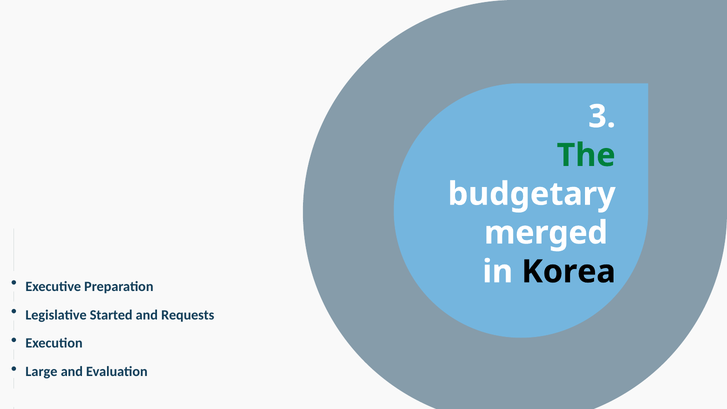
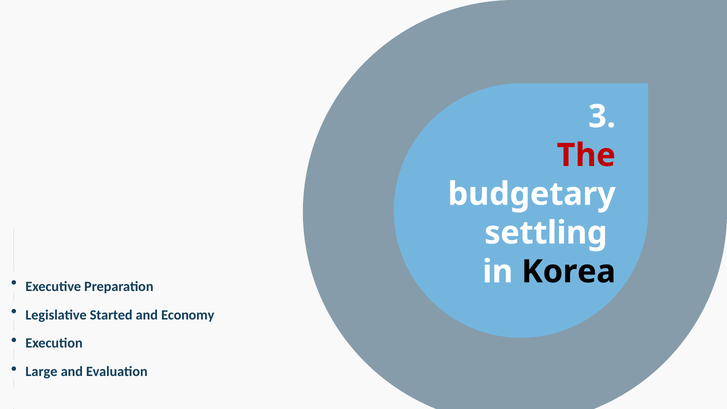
The colour: green -> red
merged: merged -> settling
Requests: Requests -> Economy
